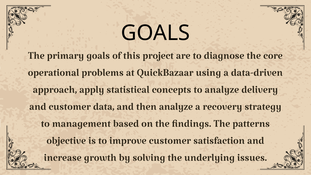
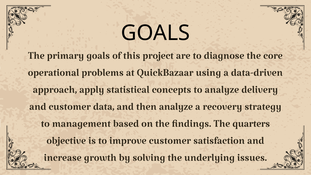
patterns: patterns -> quarters
